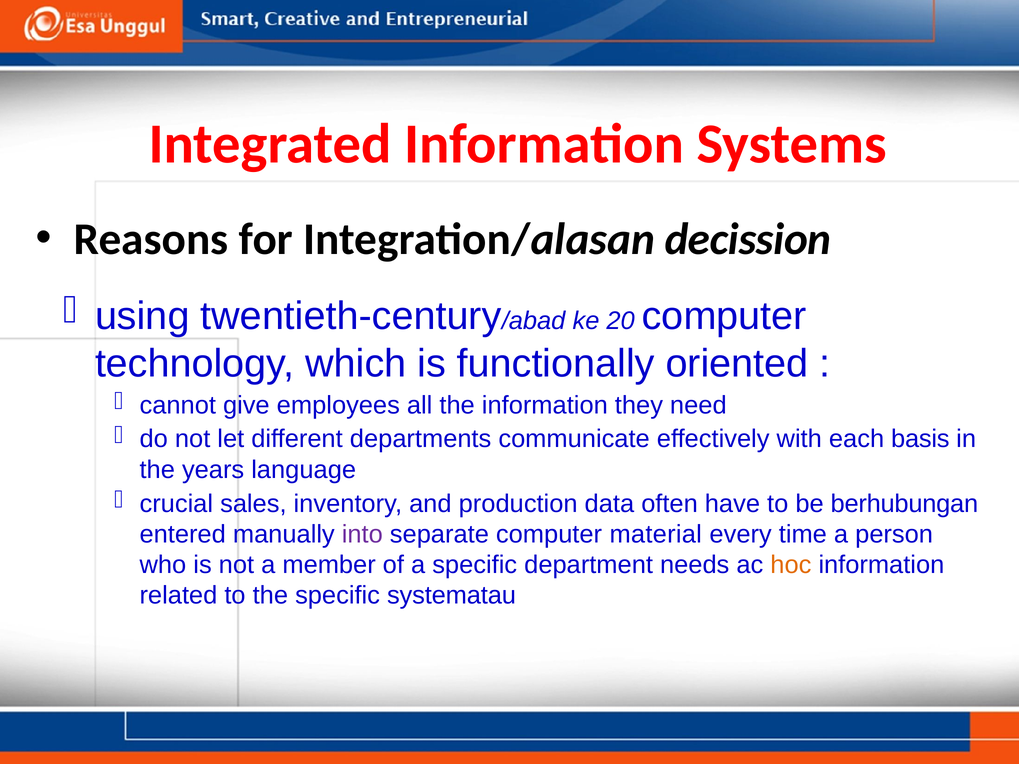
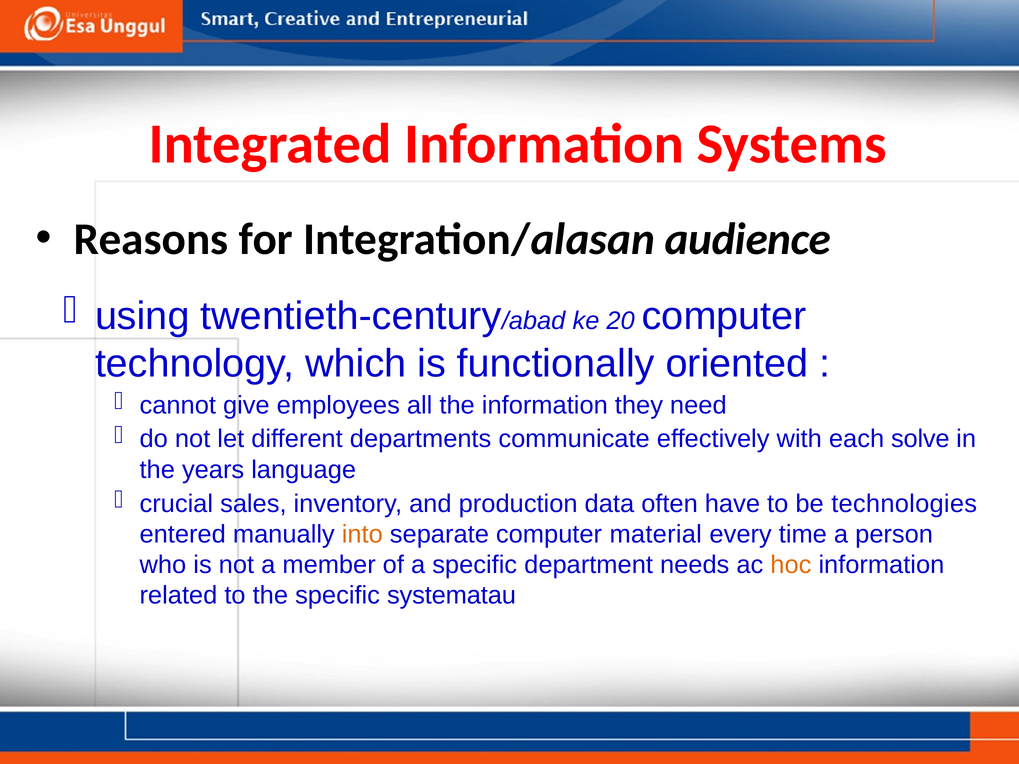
decission: decission -> audience
basis: basis -> solve
berhubungan: berhubungan -> technologies
into colour: purple -> orange
